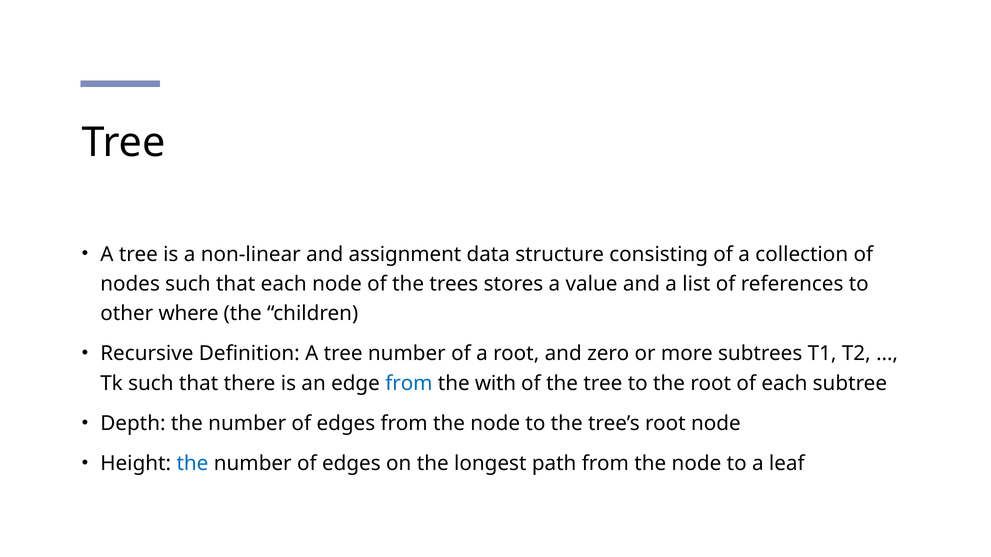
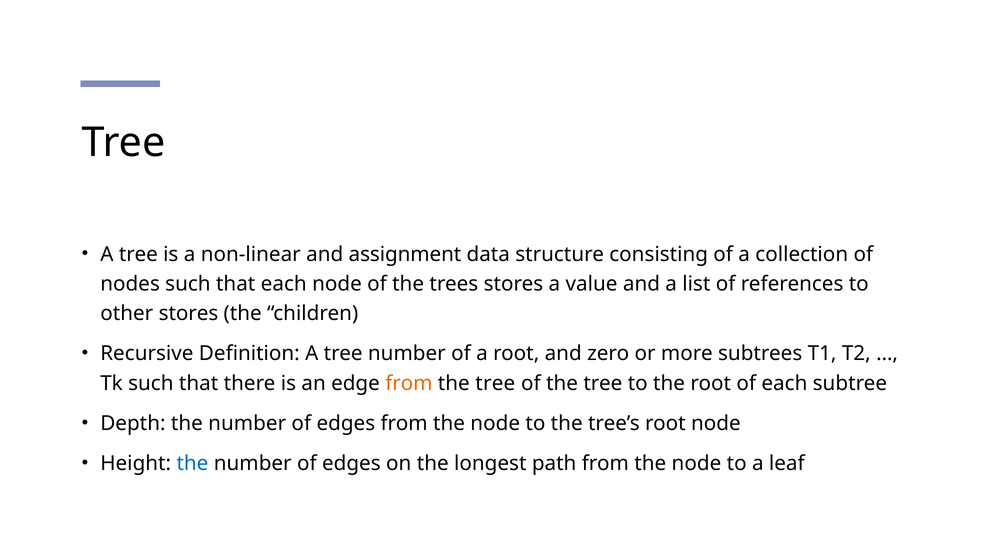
other where: where -> stores
from at (409, 384) colour: blue -> orange
with at (496, 384): with -> tree
